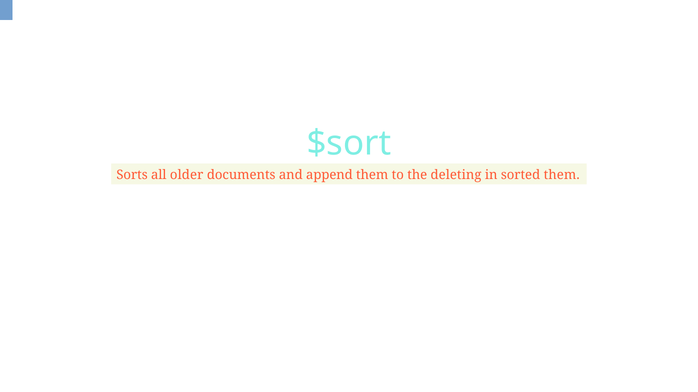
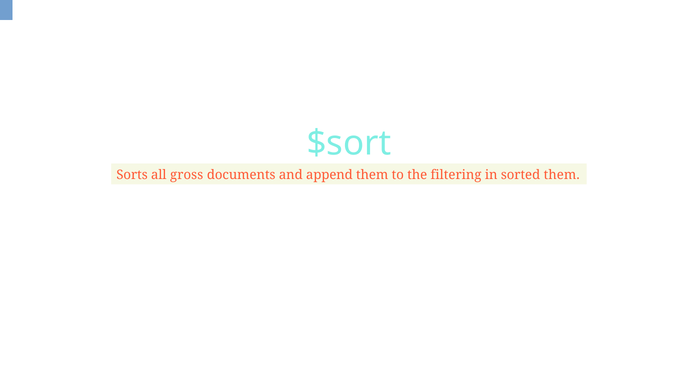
older: older -> gross
deleting: deleting -> filtering
